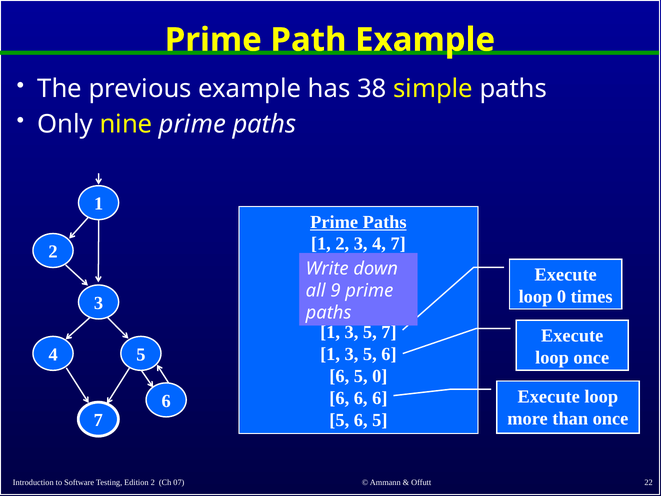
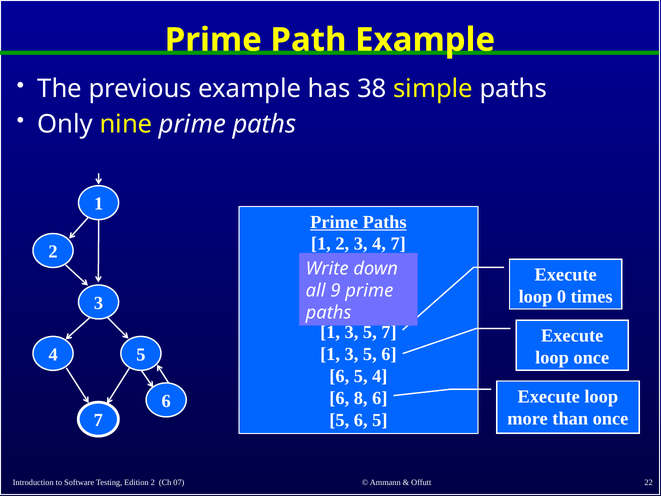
5 0: 0 -> 4
6 at (361, 398): 6 -> 8
